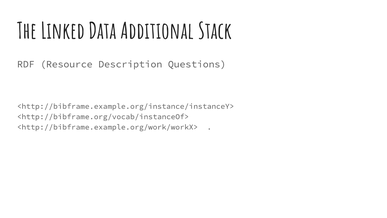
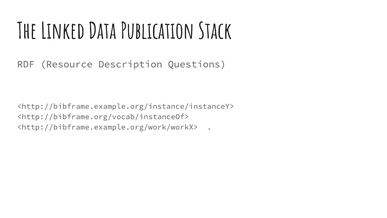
Additional: Additional -> Publication
